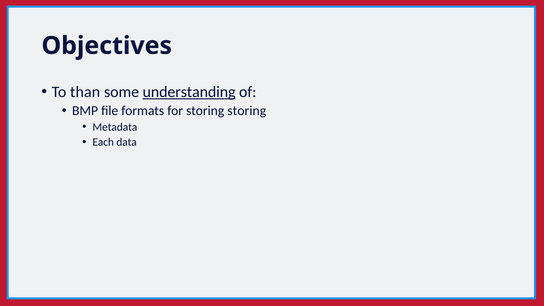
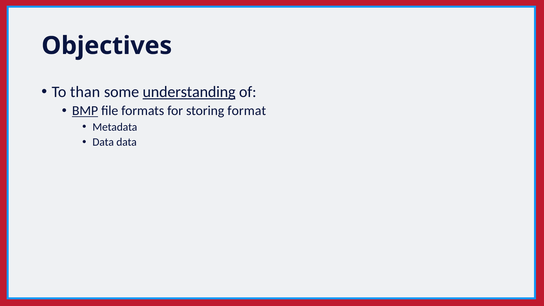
BMP underline: none -> present
storing storing: storing -> format
Each at (103, 142): Each -> Data
